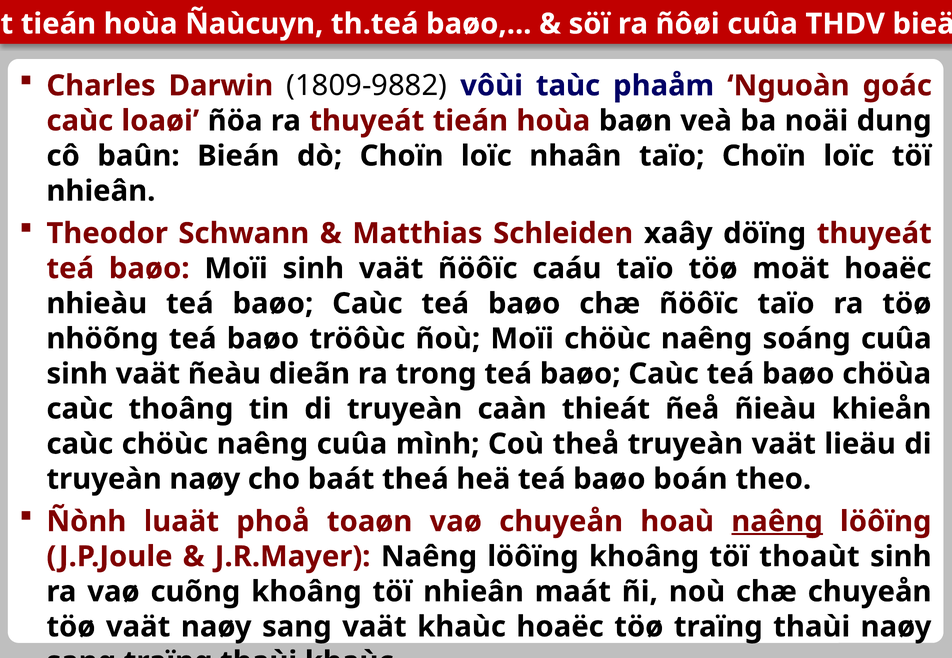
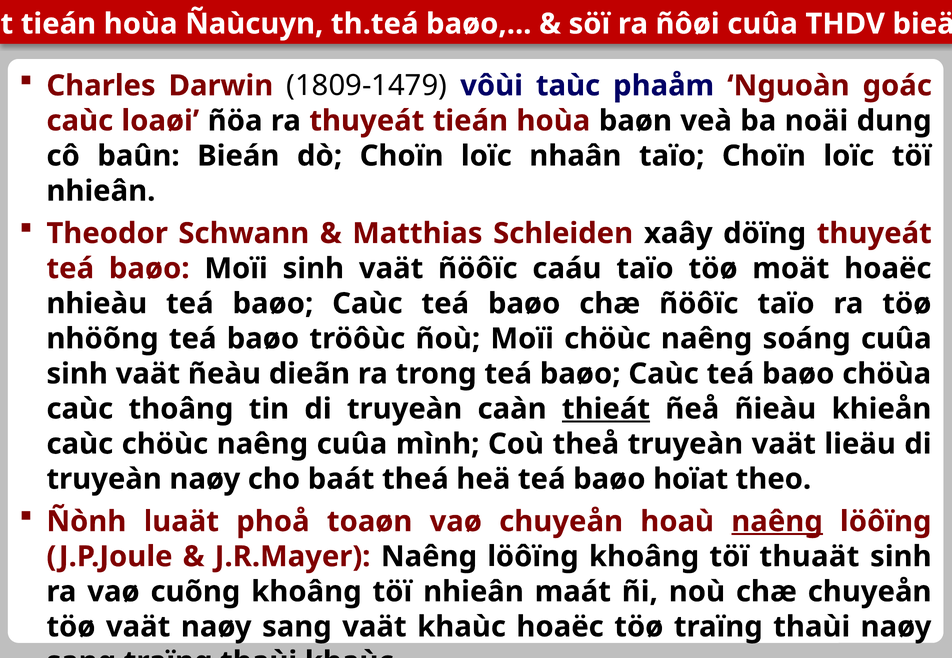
1809-9882: 1809-9882 -> 1809-1479
thieát underline: none -> present
boán: boán -> hoïat
thoaùt: thoaùt -> thuaät
